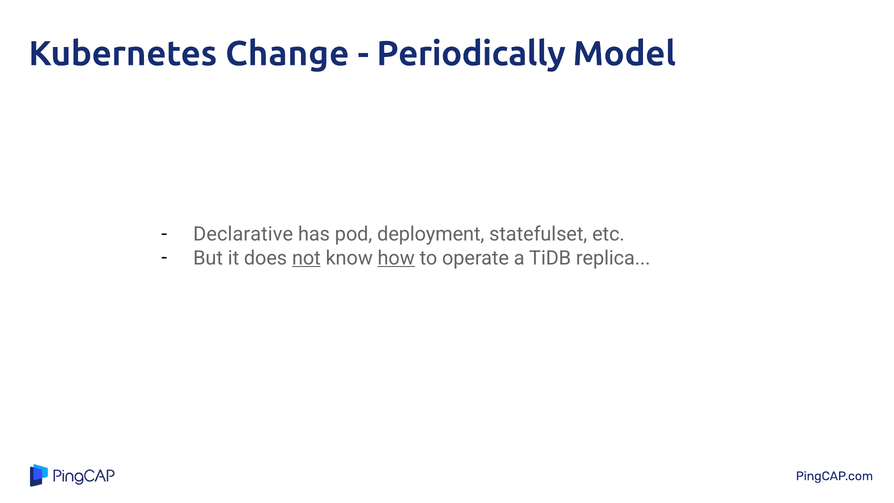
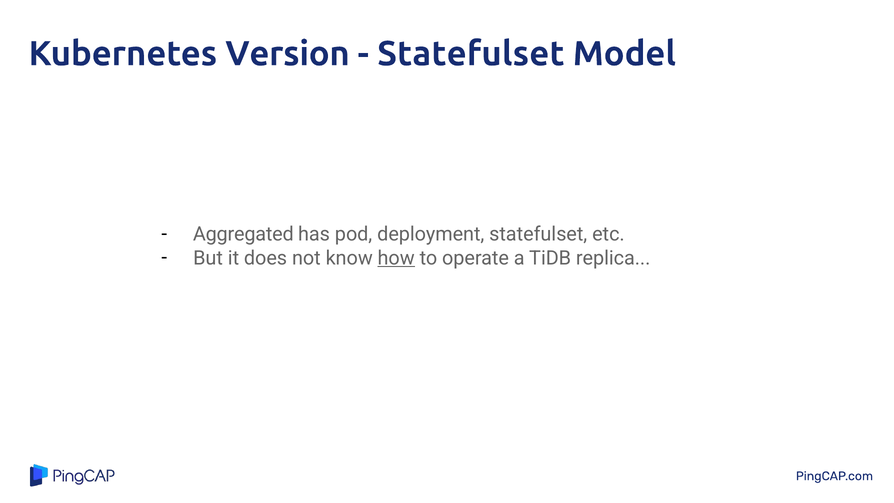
Change: Change -> Version
Periodically at (471, 54): Periodically -> Statefulset
Declarative: Declarative -> Aggregated
not underline: present -> none
